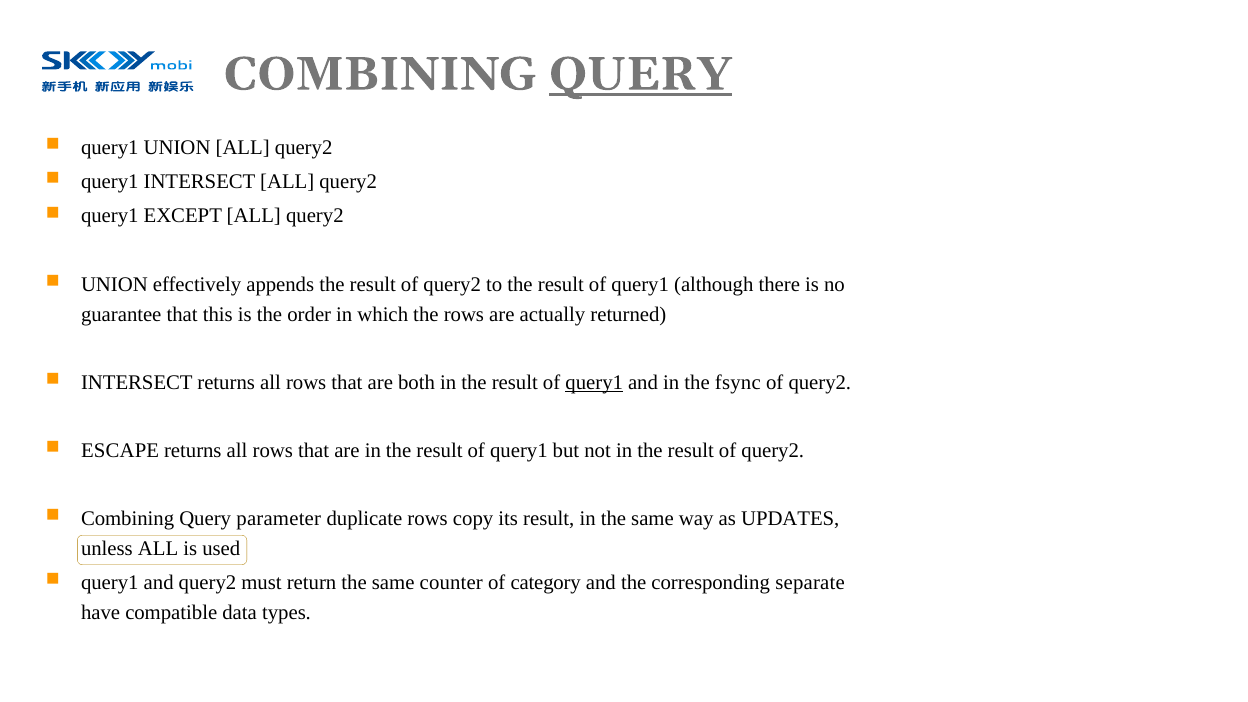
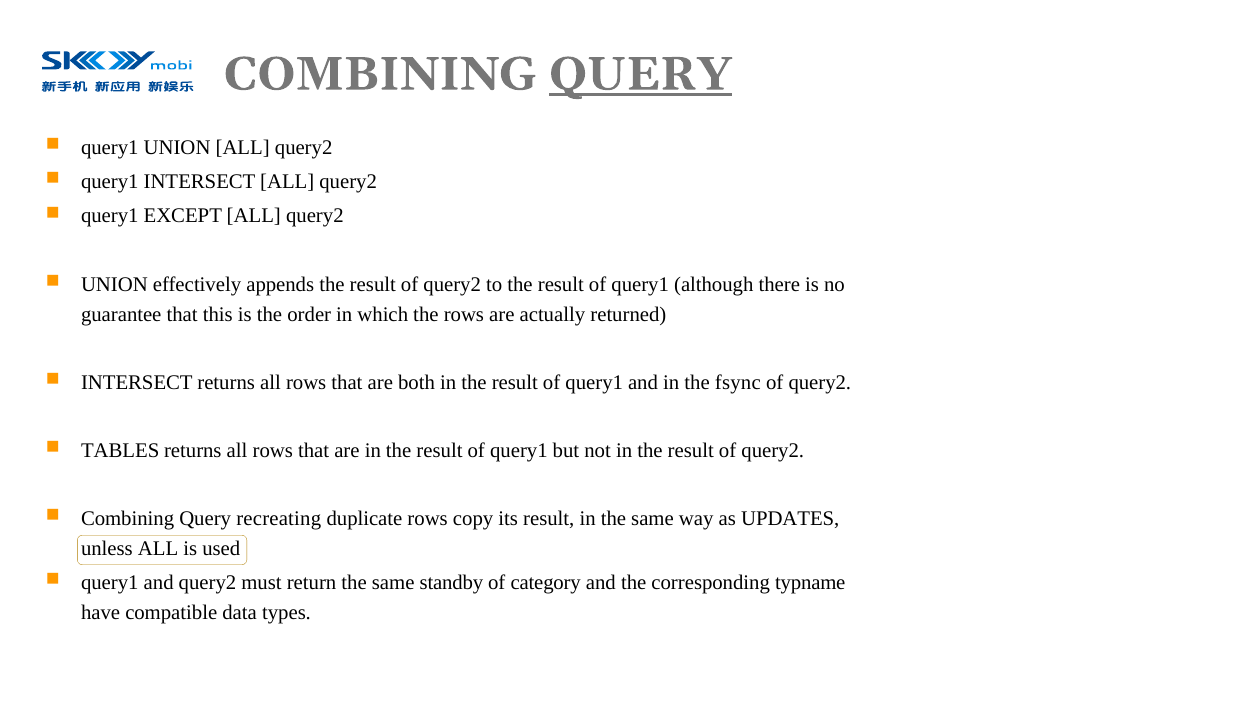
query1 at (594, 382) underline: present -> none
ESCAPE: ESCAPE -> TABLES
parameter: parameter -> recreating
counter: counter -> standby
separate: separate -> typname
